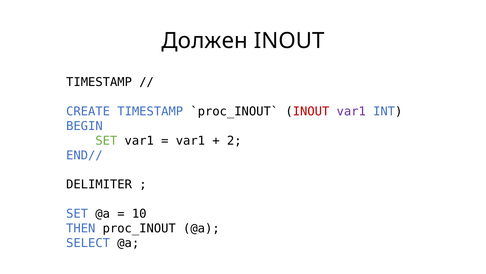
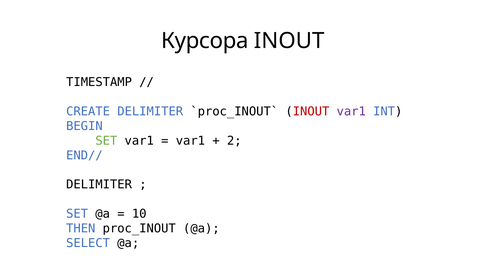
Должен: Должен -> Курсора
CREATE TIMESTAMP: TIMESTAMP -> DELIMITER
